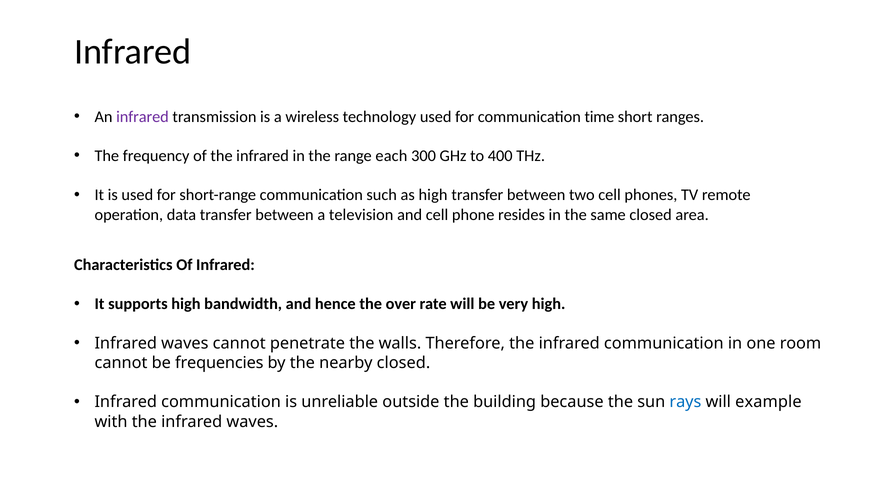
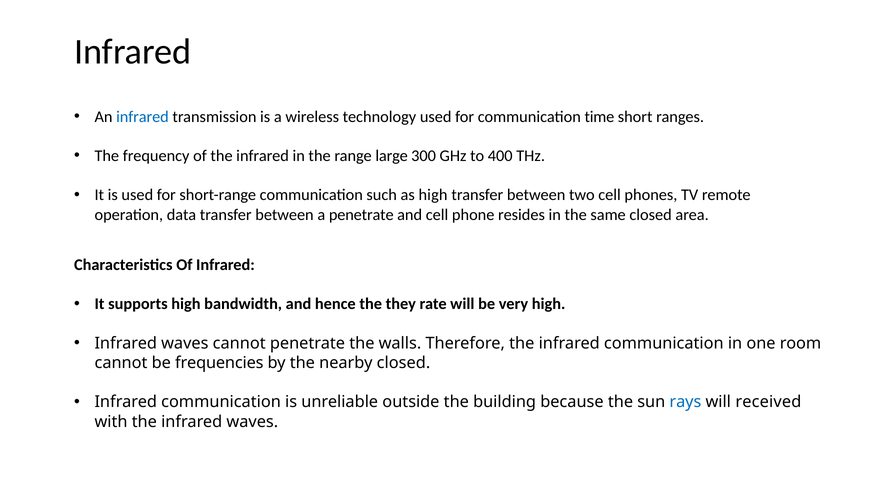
infrared at (142, 117) colour: purple -> blue
each: each -> large
a television: television -> penetrate
over: over -> they
example: example -> received
